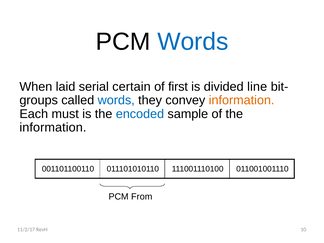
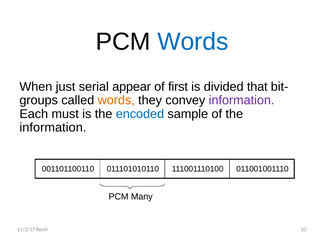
laid: laid -> just
certain: certain -> appear
line: line -> that
words at (116, 100) colour: blue -> orange
information at (242, 100) colour: orange -> purple
From: From -> Many
